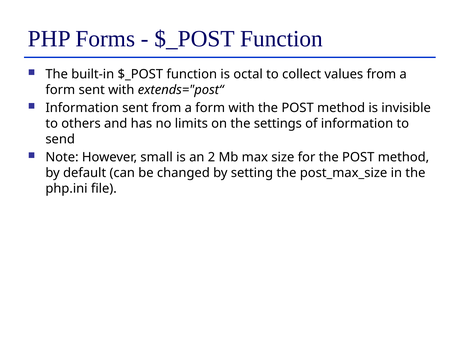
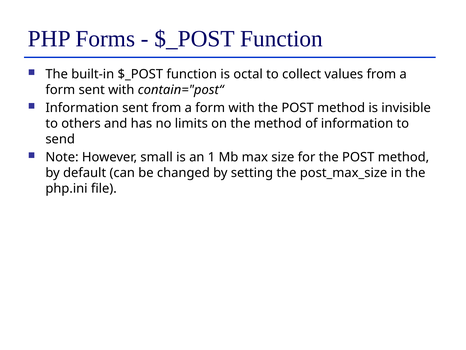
extends="post“: extends="post“ -> contain="post“
the settings: settings -> method
2: 2 -> 1
